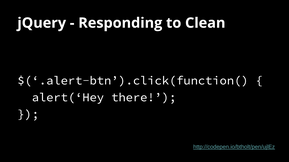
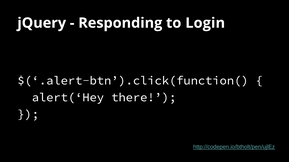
Clean: Clean -> Login
